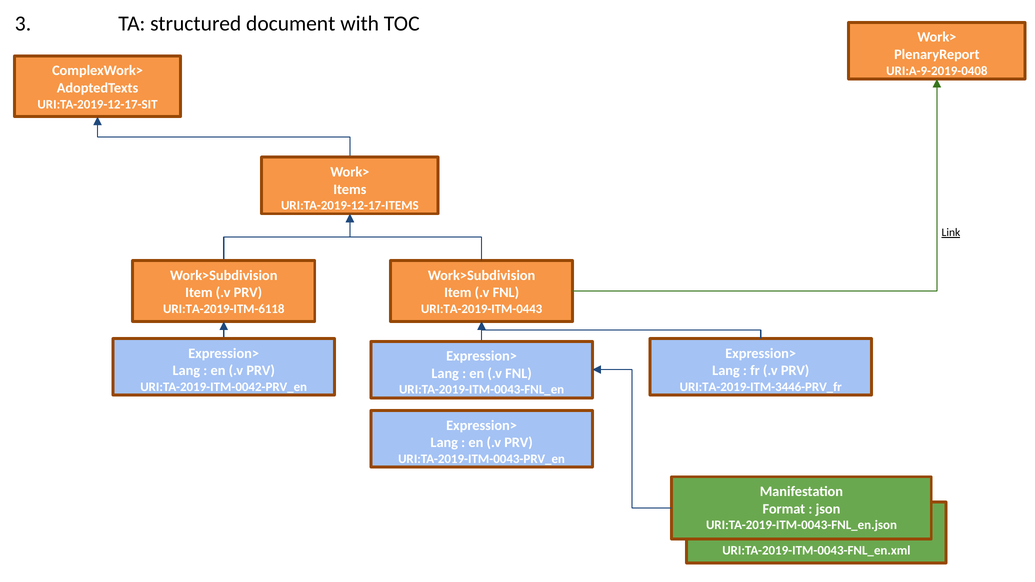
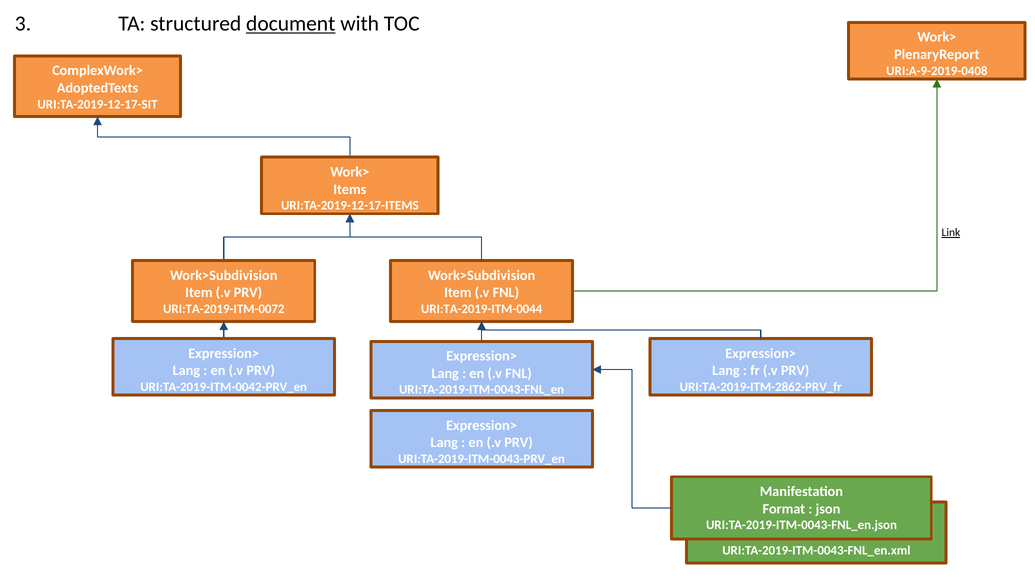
document underline: none -> present
URI:TA-2019-ITM-6118: URI:TA-2019-ITM-6118 -> URI:TA-2019-ITM-0072
URI:TA-2019-ITM-0443: URI:TA-2019-ITM-0443 -> URI:TA-2019-ITM-0044
URI:TA-2019-ITM-3446-PRV_fr: URI:TA-2019-ITM-3446-PRV_fr -> URI:TA-2019-ITM-2862-PRV_fr
